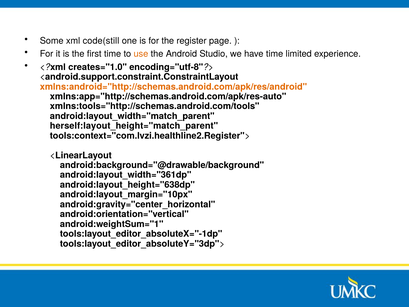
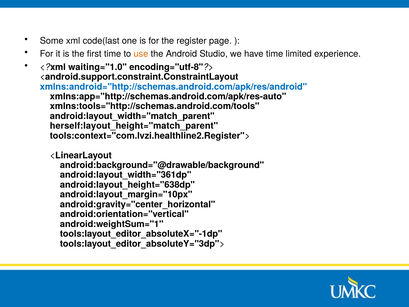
code(still: code(still -> code(last
creates="1.0: creates="1.0 -> waiting="1.0
xmlns:android="http://schemas.android.com/apk/res/android colour: orange -> blue
